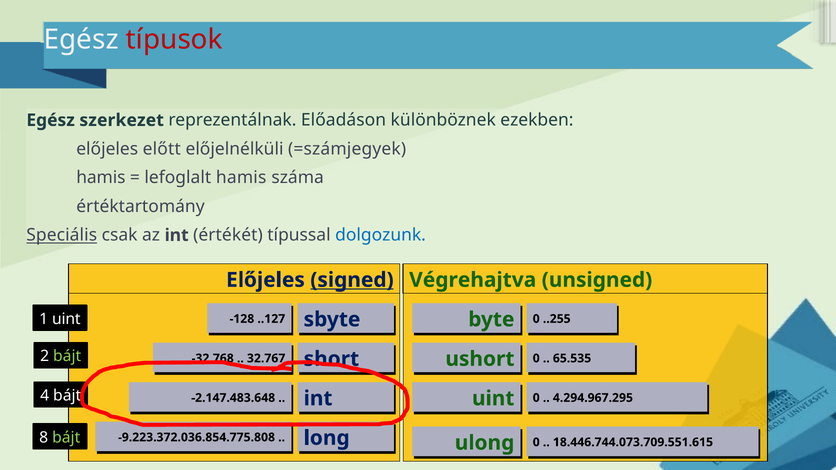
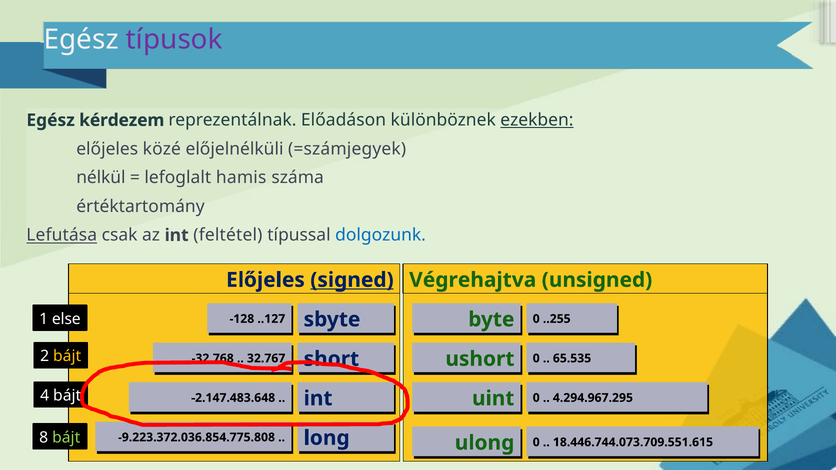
típusok colour: red -> purple
szerkezet: szerkezet -> kérdezem
ezekben underline: none -> present
előtt: előtt -> közé
hamis at (101, 178): hamis -> nélkül
Speciális: Speciális -> Lefutása
értékét: értékét -> feltétel
1 uint: uint -> else
bájt at (67, 356) colour: light green -> yellow
